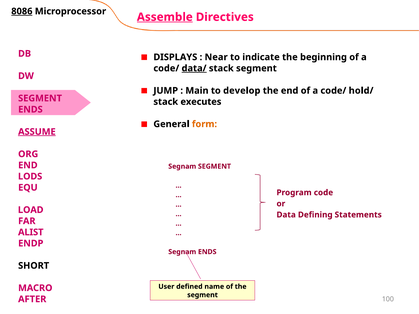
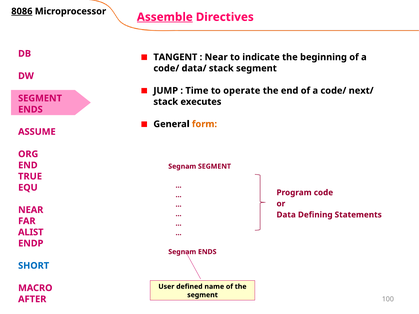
DISPLAYS: DISPLAYS -> TANGENT
data/ underline: present -> none
Main: Main -> Time
develop: develop -> operate
hold/: hold/ -> next/
ASSUME underline: present -> none
LODS: LODS -> TRUE
LOAD at (31, 210): LOAD -> NEAR
SHORT colour: black -> blue
